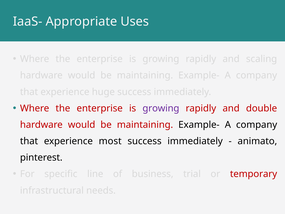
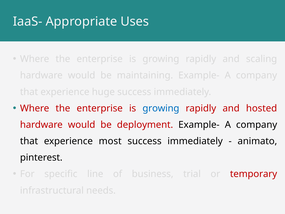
growing at (161, 108) colour: purple -> blue
double: double -> hosted
maintaining at (145, 125): maintaining -> deployment
